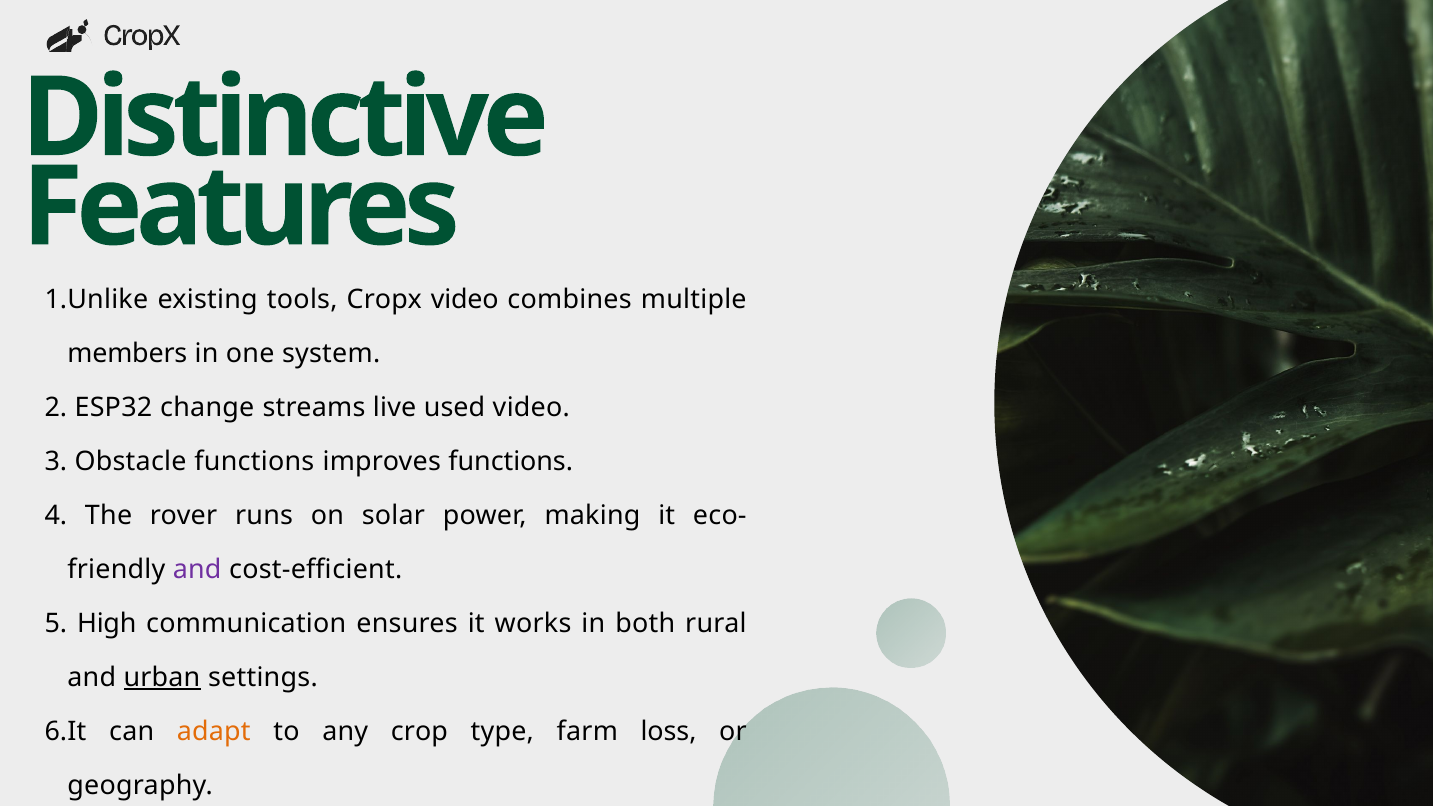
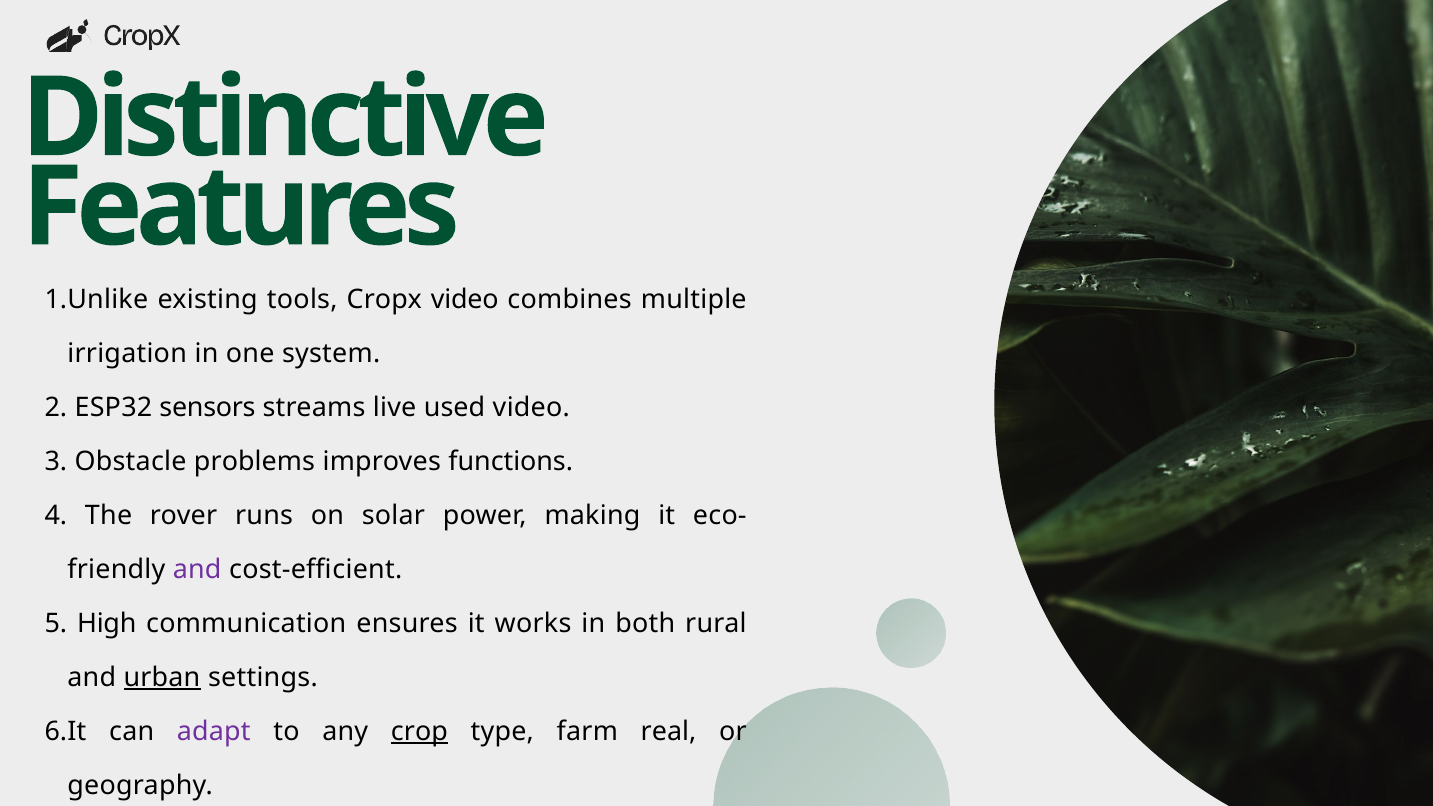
members: members -> irrigation
change: change -> sensors
Obstacle functions: functions -> problems
adapt colour: orange -> purple
crop underline: none -> present
loss: loss -> real
